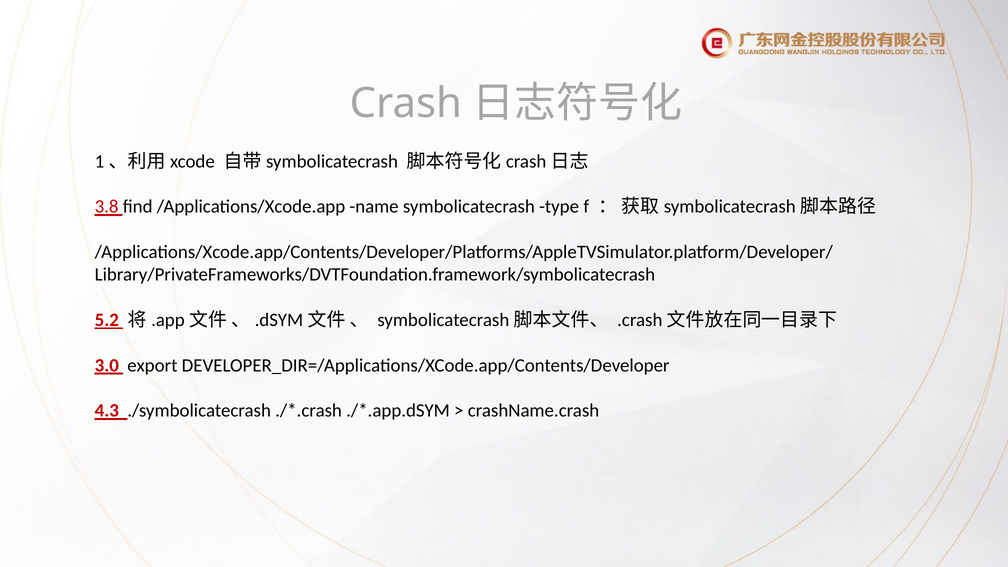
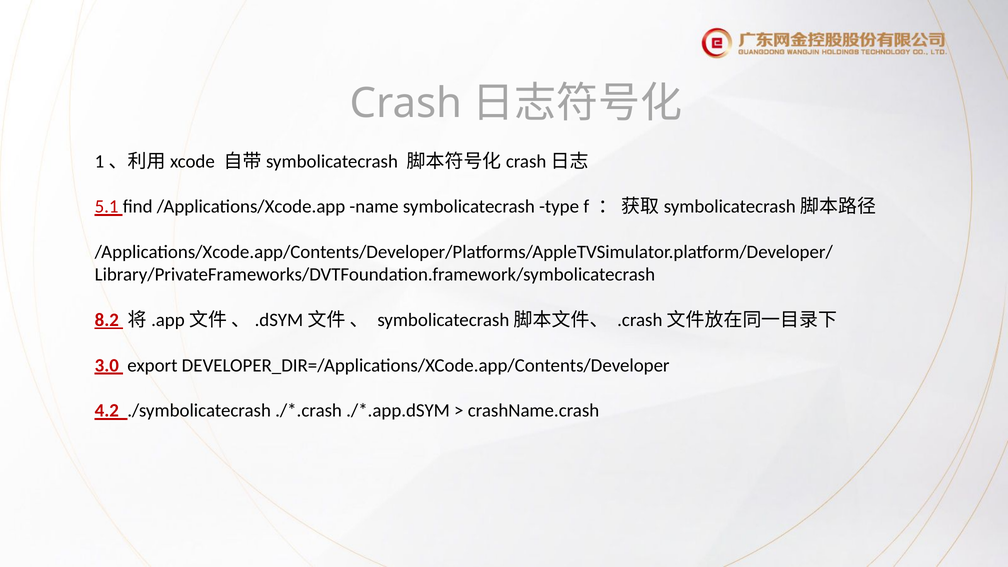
3.8: 3.8 -> 5.1
5.2: 5.2 -> 8.2
4.3: 4.3 -> 4.2
